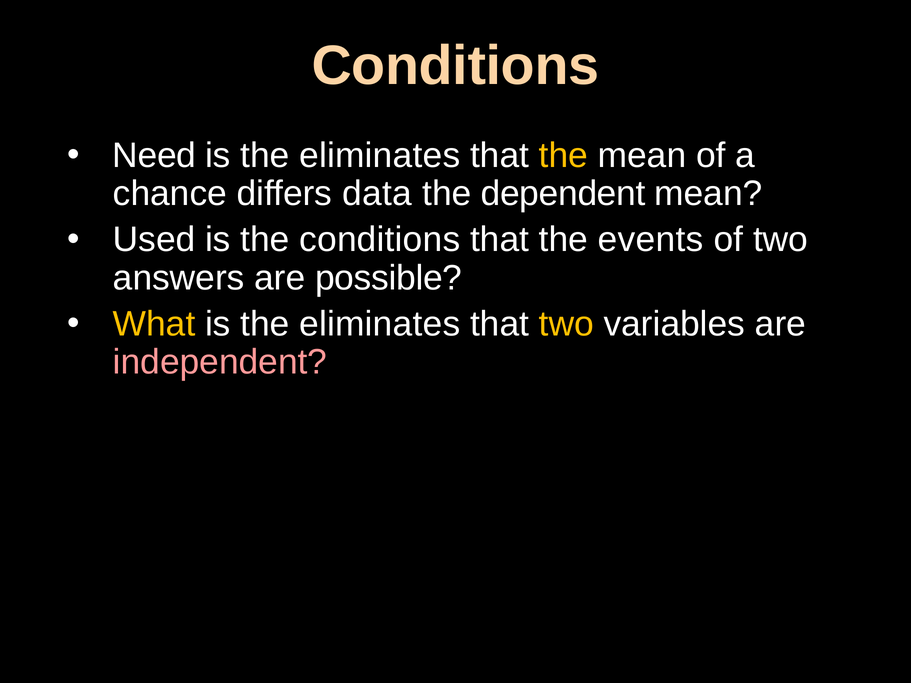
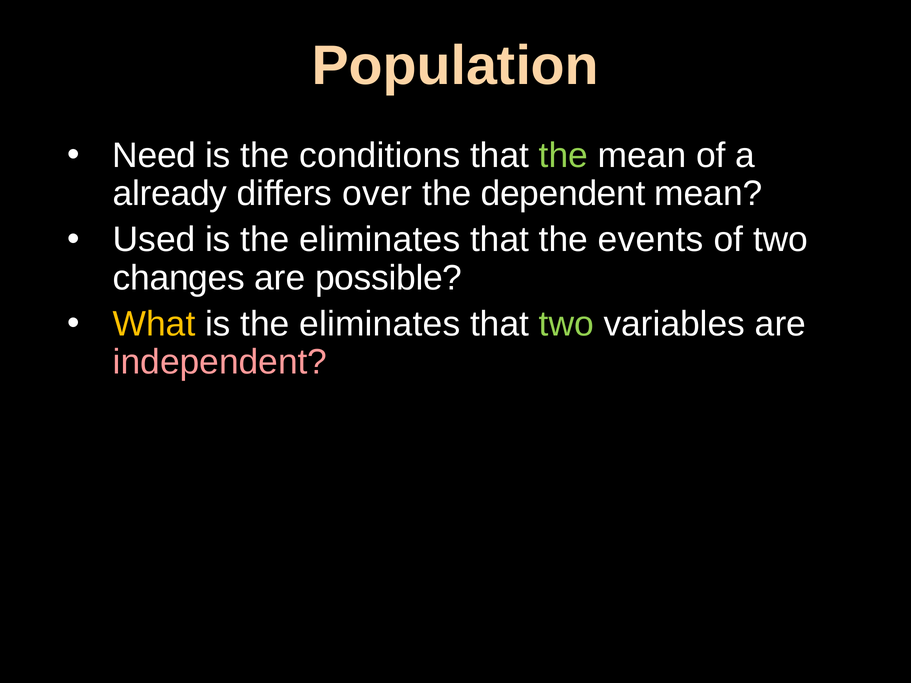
Conditions at (455, 66): Conditions -> Population
eliminates at (380, 155): eliminates -> conditions
the at (563, 155) colour: yellow -> light green
chance: chance -> already
data: data -> over
conditions at (380, 240): conditions -> eliminates
answers: answers -> changes
two at (566, 324) colour: yellow -> light green
